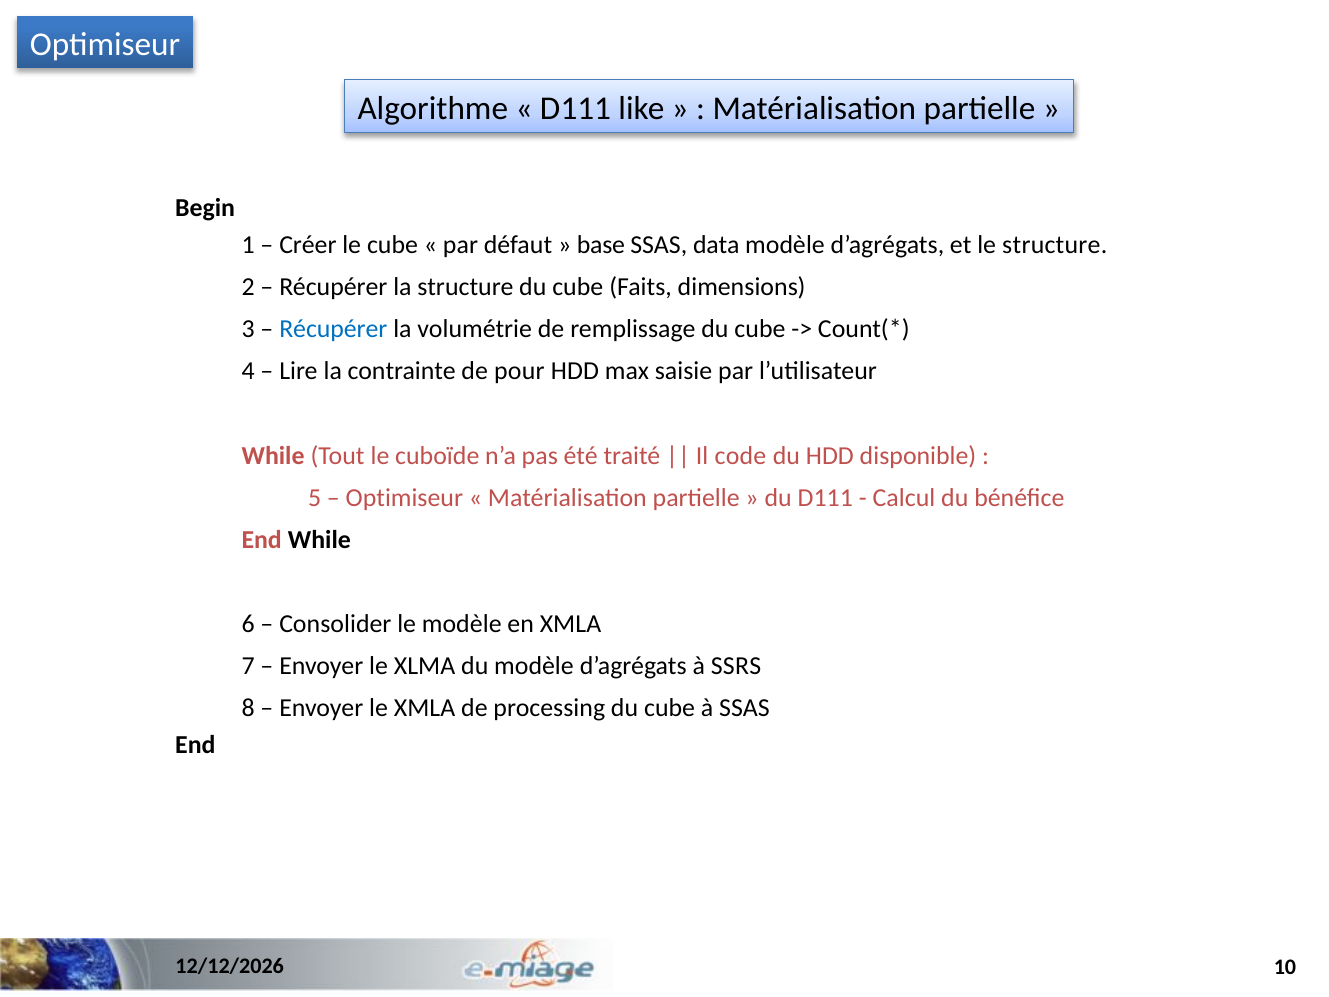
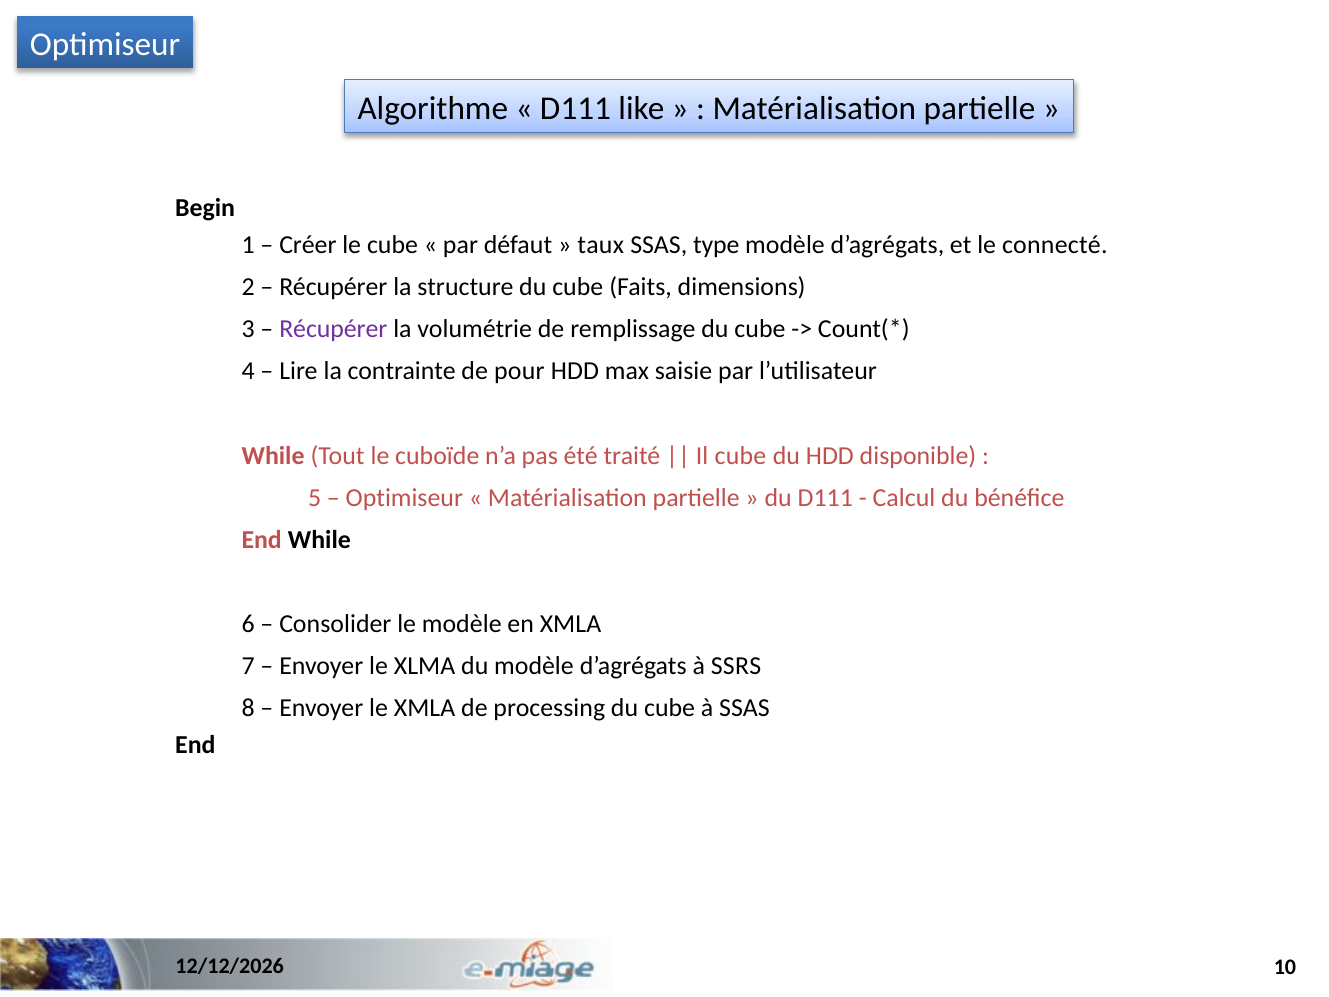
base: base -> taux
data: data -> type
le structure: structure -> connecté
Récupérer at (333, 329) colour: blue -> purple
Il code: code -> cube
